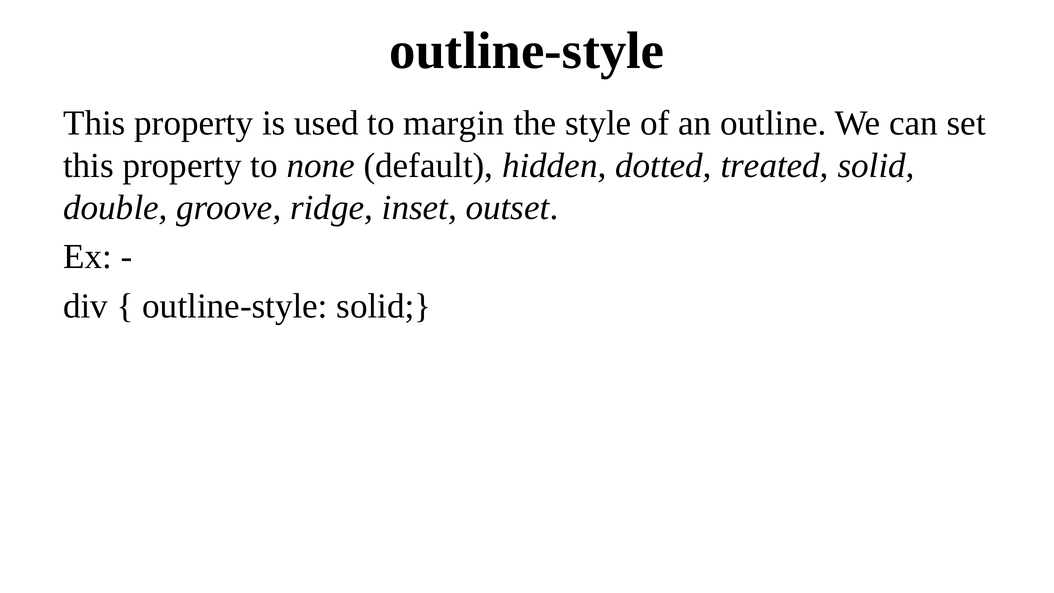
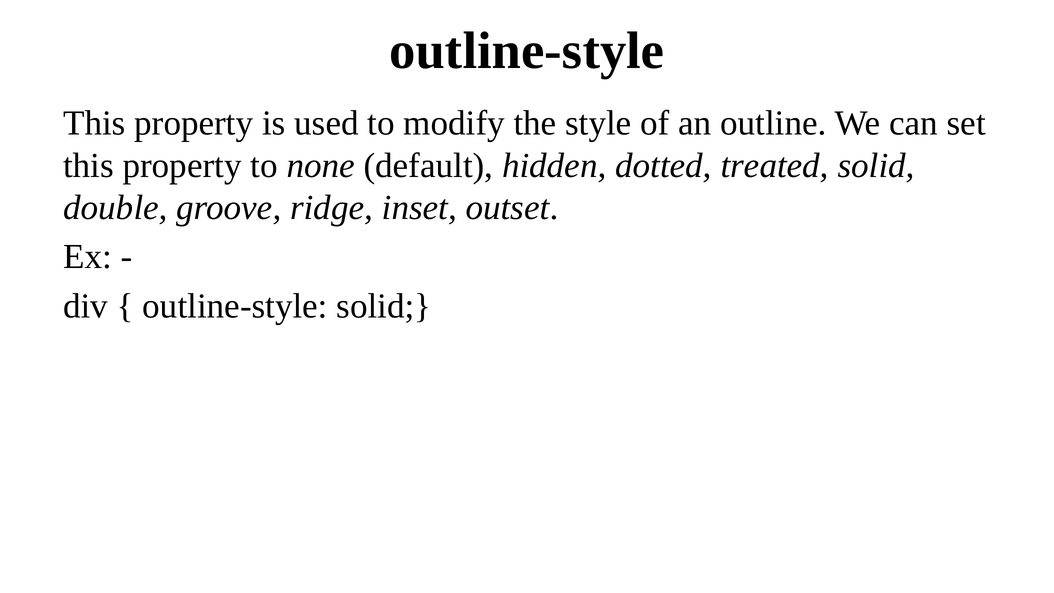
margin: margin -> modify
